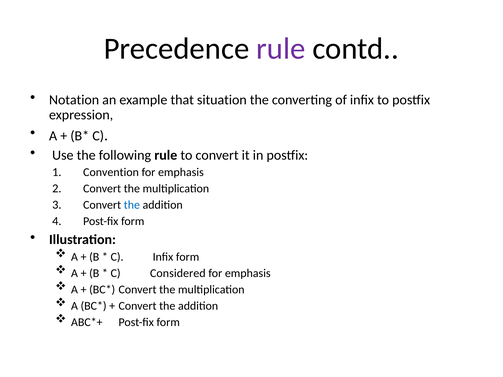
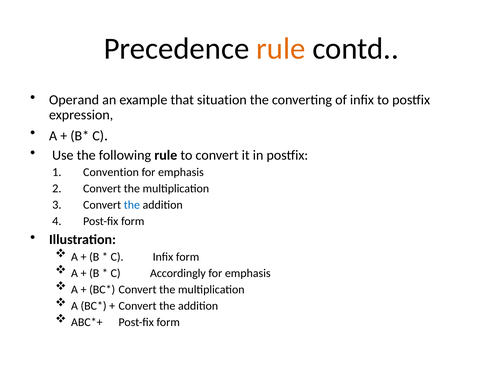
rule at (281, 49) colour: purple -> orange
Notation: Notation -> Operand
Considered: Considered -> Accordingly
